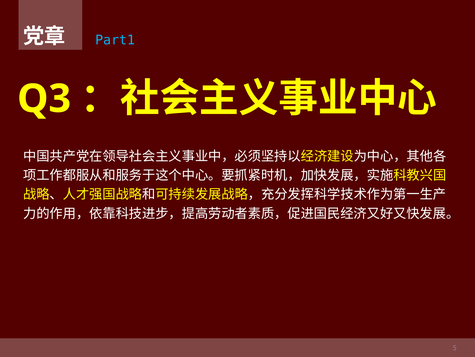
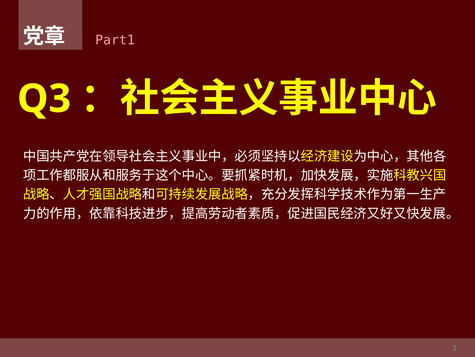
Part1 colour: light blue -> pink
